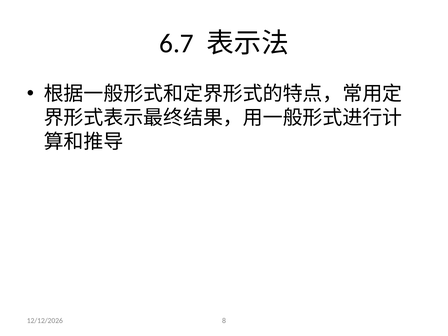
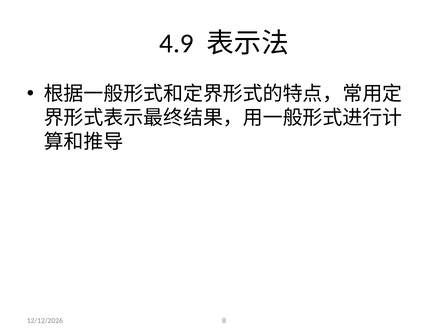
6.7: 6.7 -> 4.9
